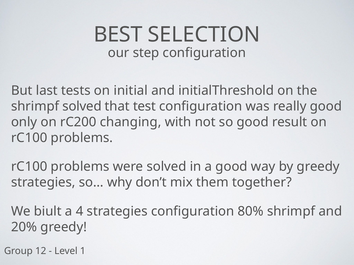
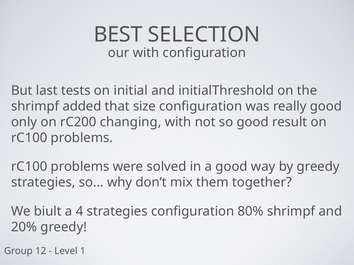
our step: step -> with
shrimpf solved: solved -> added
test: test -> size
